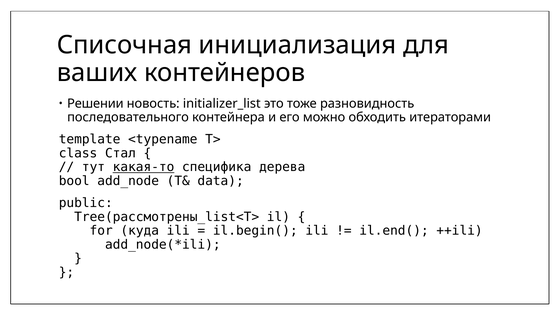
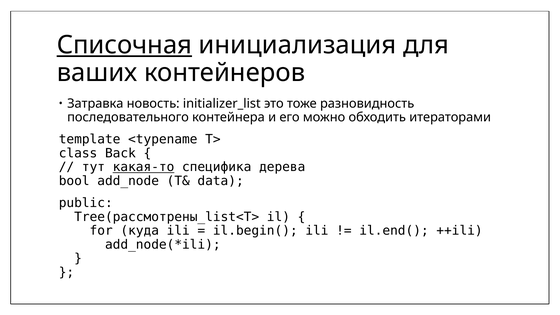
Списочная underline: none -> present
Решении: Решении -> Затравка
Стал: Стал -> Back
